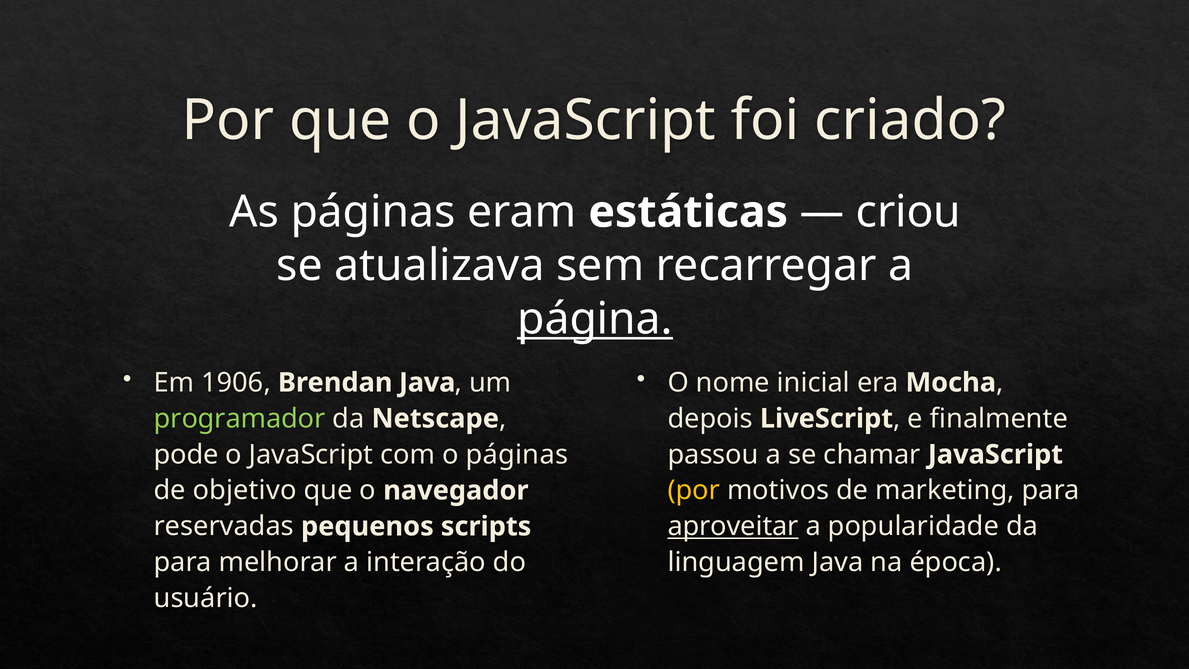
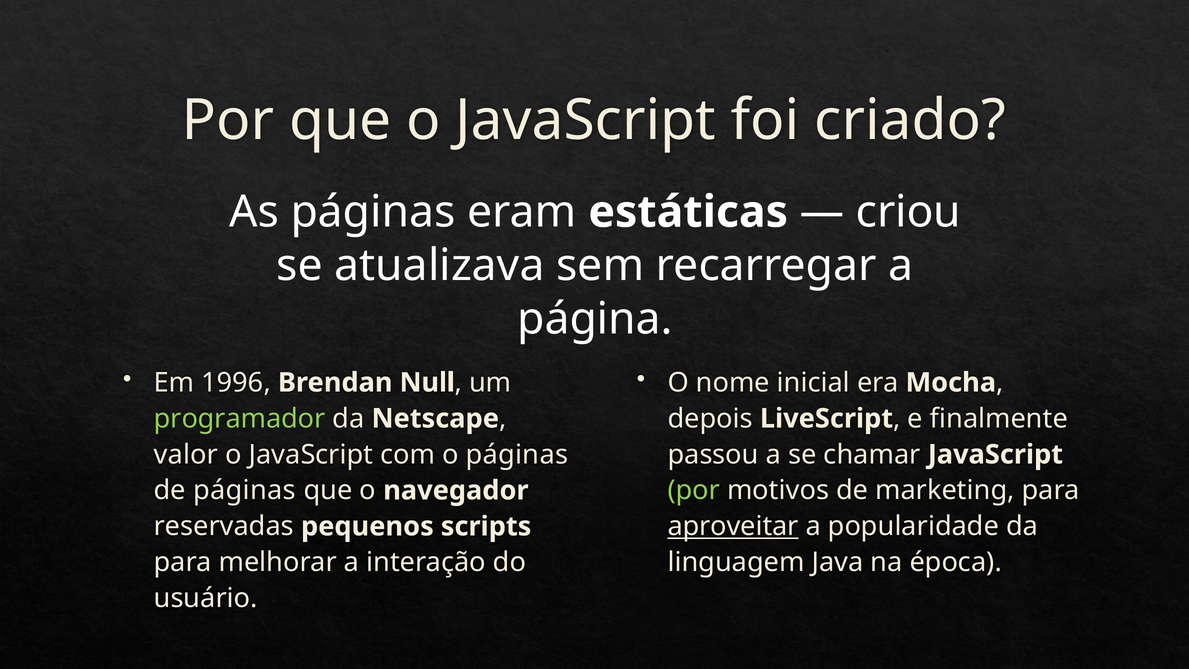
página underline: present -> none
1906: 1906 -> 1996
Brendan Java: Java -> Null
pode: pode -> valor
de objetivo: objetivo -> páginas
por at (694, 490) colour: yellow -> light green
